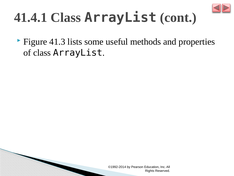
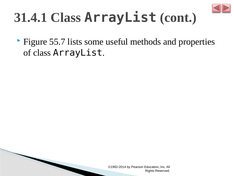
41.4.1: 41.4.1 -> 31.4.1
41.3: 41.3 -> 55.7
